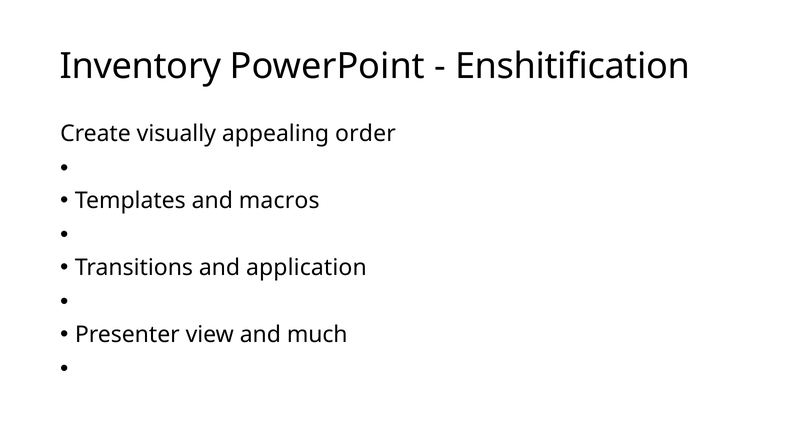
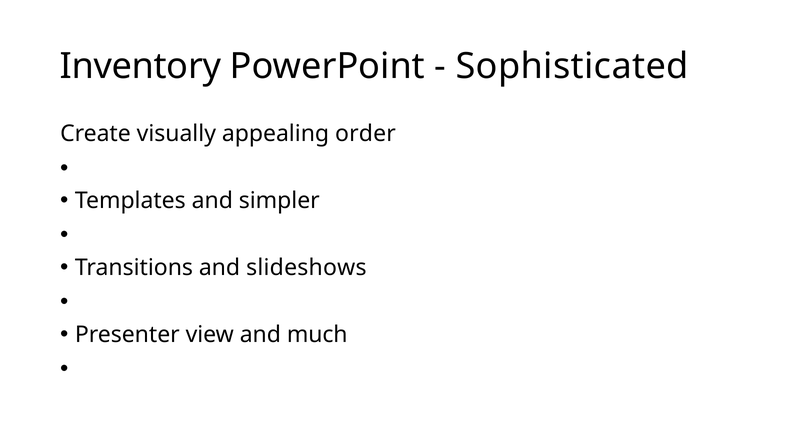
Enshitification: Enshitification -> Sophisticated
macros: macros -> simpler
application: application -> slideshows
